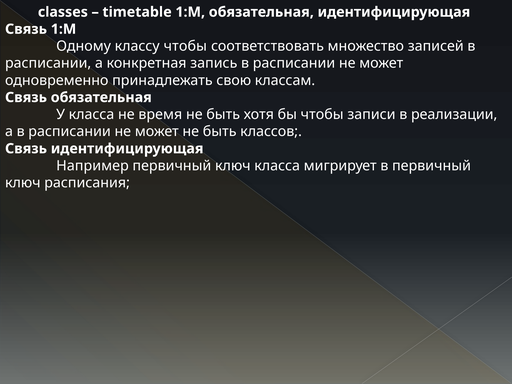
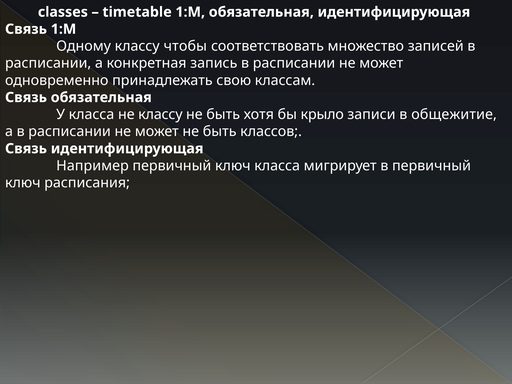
не время: время -> классу
бы чтобы: чтобы -> крыло
реализации: реализации -> общежитие
